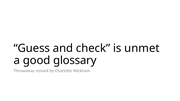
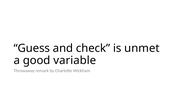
glossary: glossary -> variable
